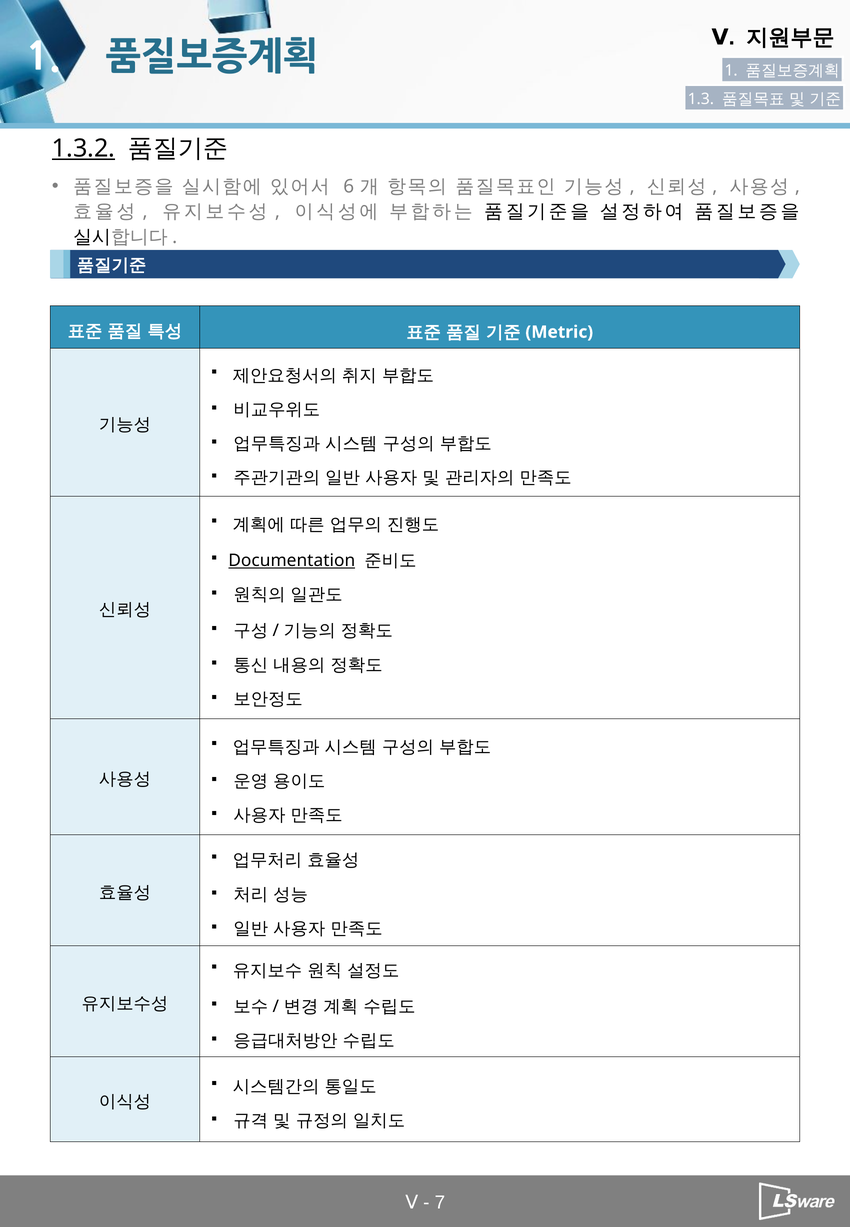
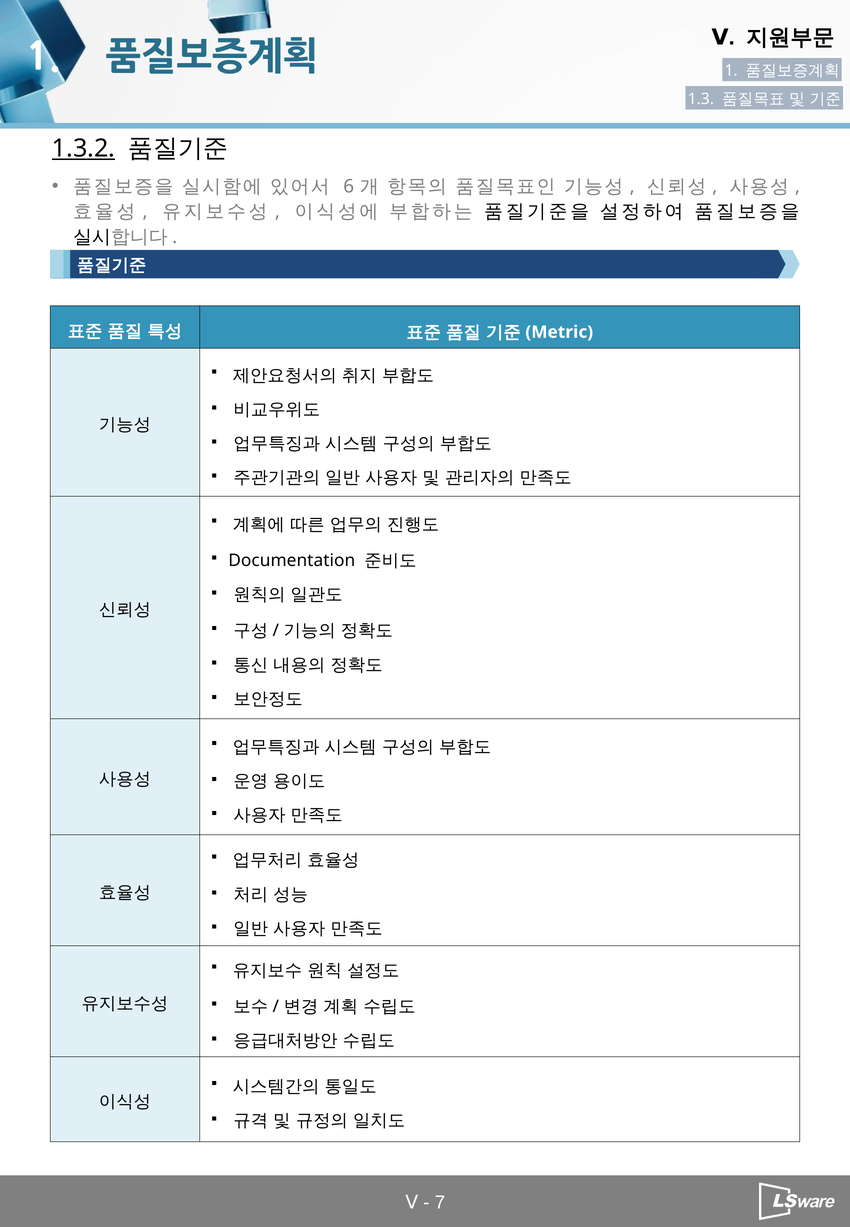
Documentation underline: present -> none
